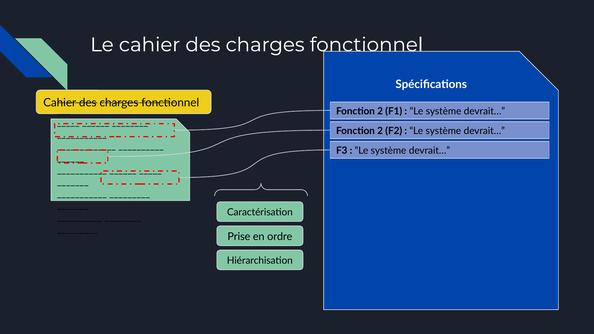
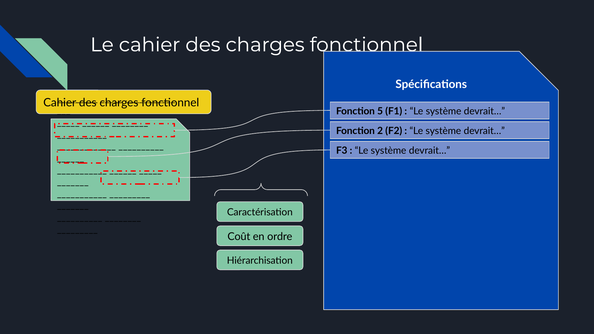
2 at (380, 111): 2 -> 5
Prise: Prise -> Coût
